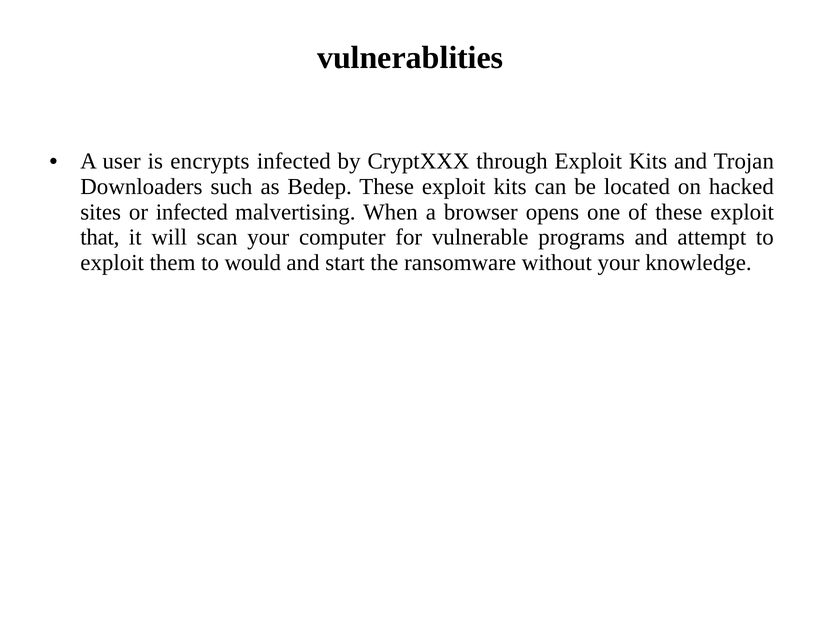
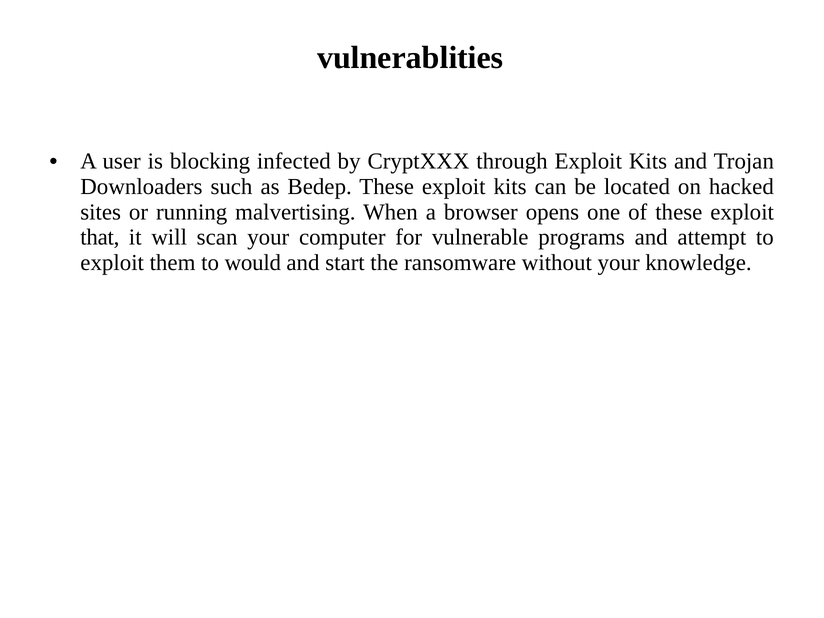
encrypts: encrypts -> blocking
or infected: infected -> running
